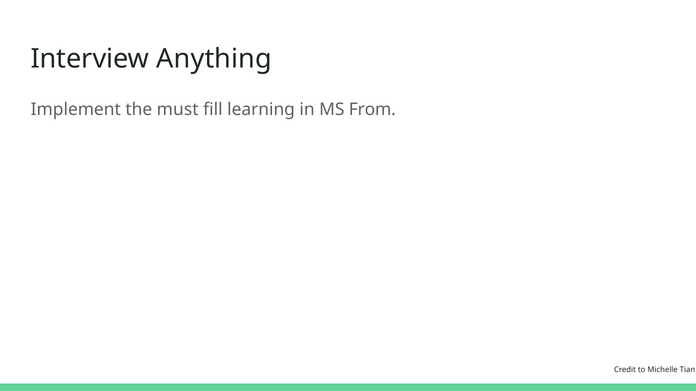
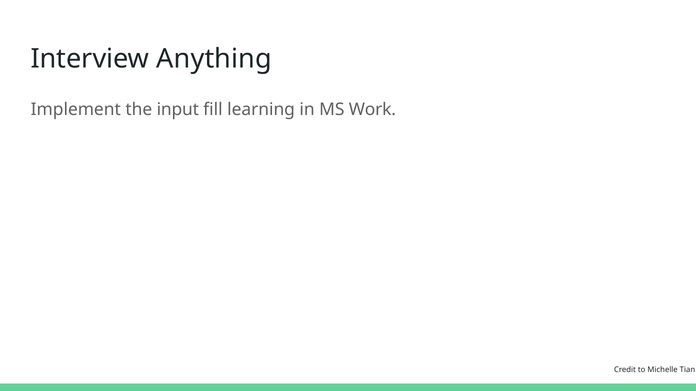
must: must -> input
From: From -> Work
